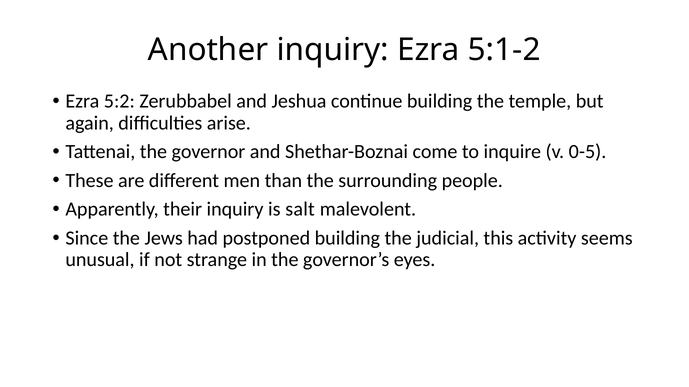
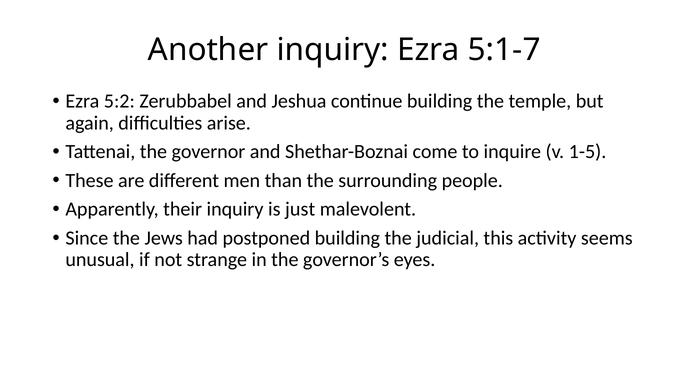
5:1-2: 5:1-2 -> 5:1-7
0-5: 0-5 -> 1-5
salt: salt -> just
